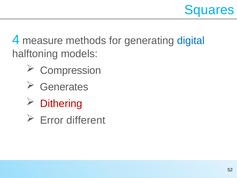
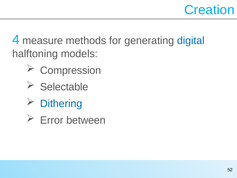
Squares: Squares -> Creation
Generates: Generates -> Selectable
Dithering colour: red -> blue
different: different -> between
